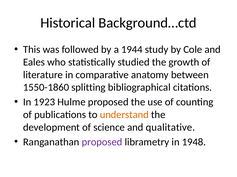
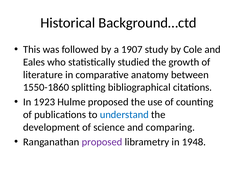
1944: 1944 -> 1907
understand colour: orange -> blue
qualitative: qualitative -> comparing
